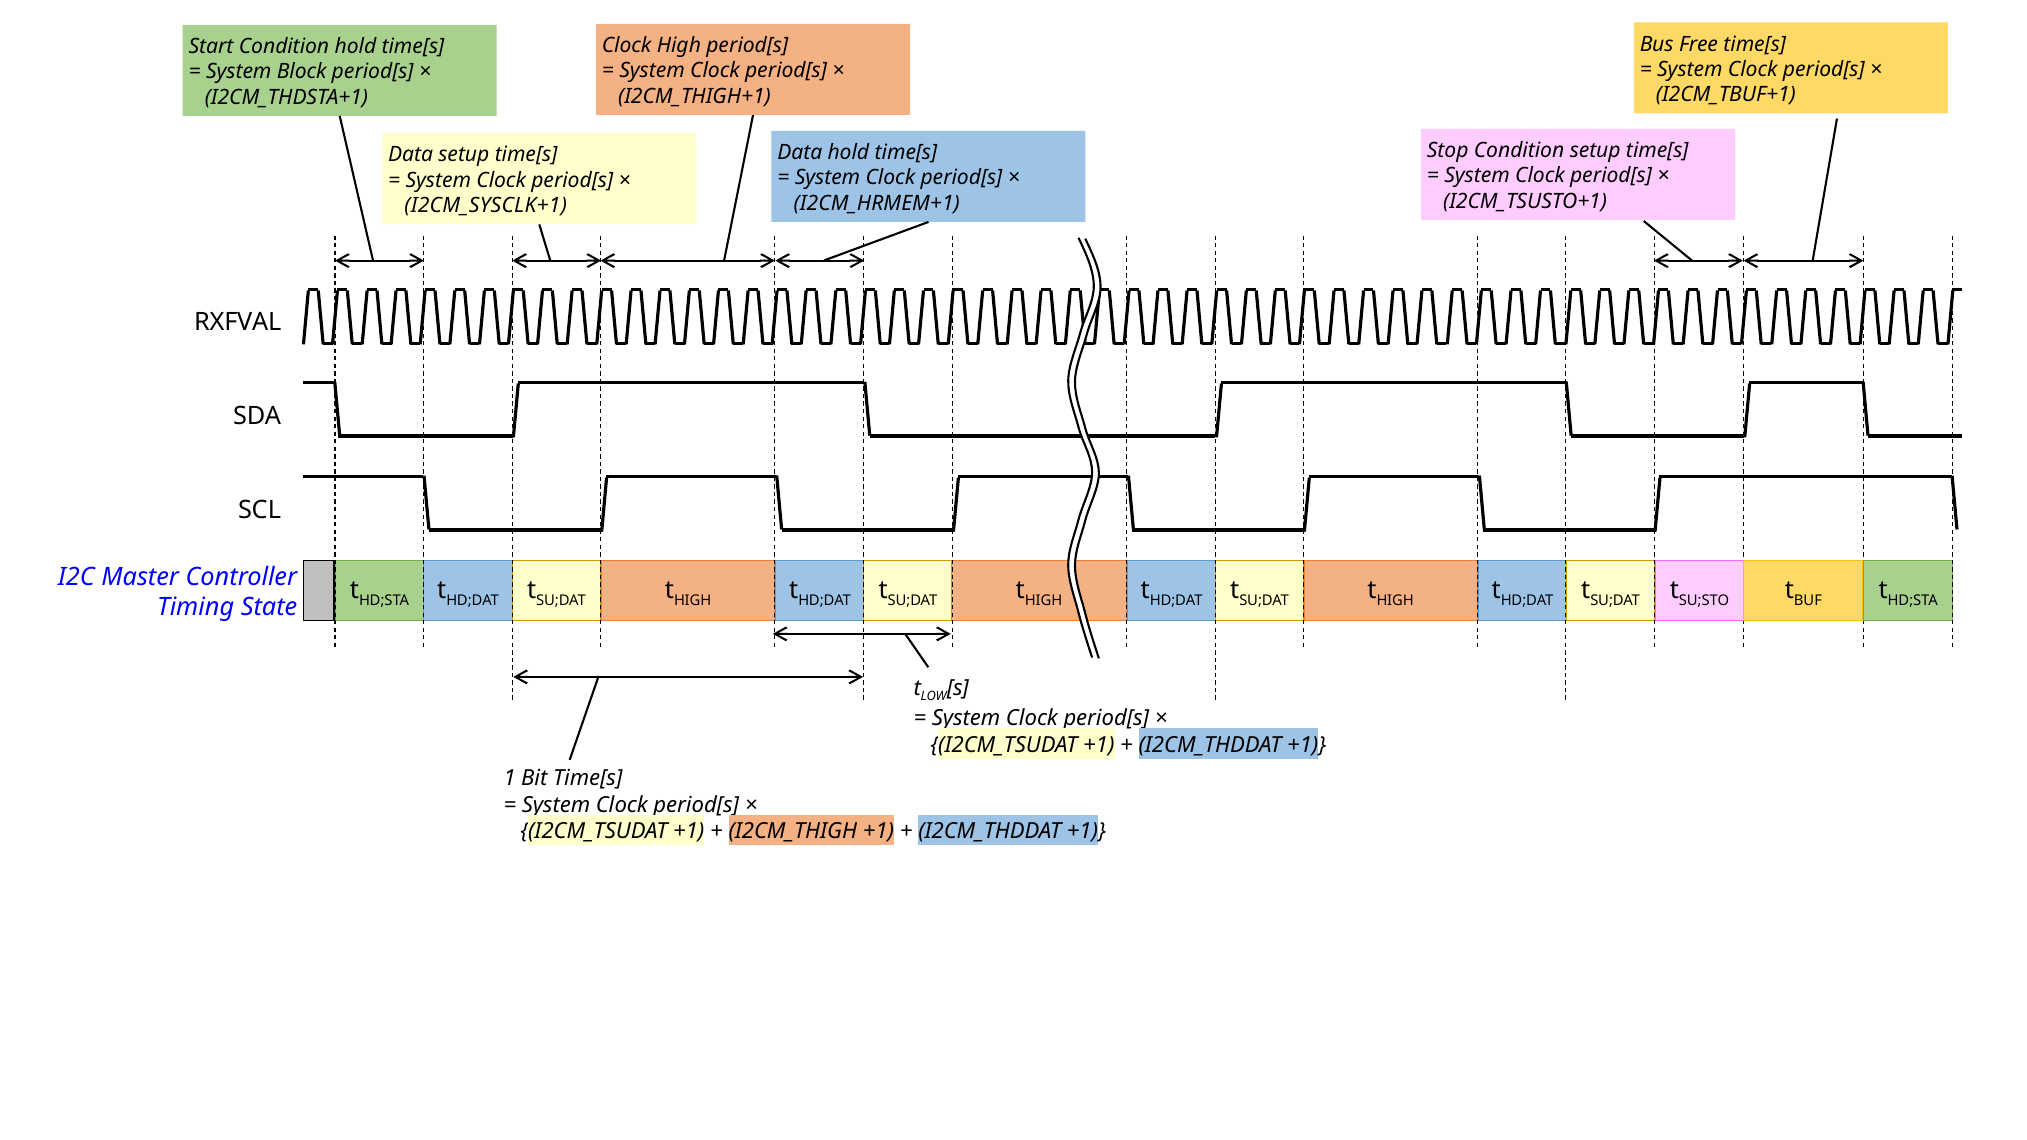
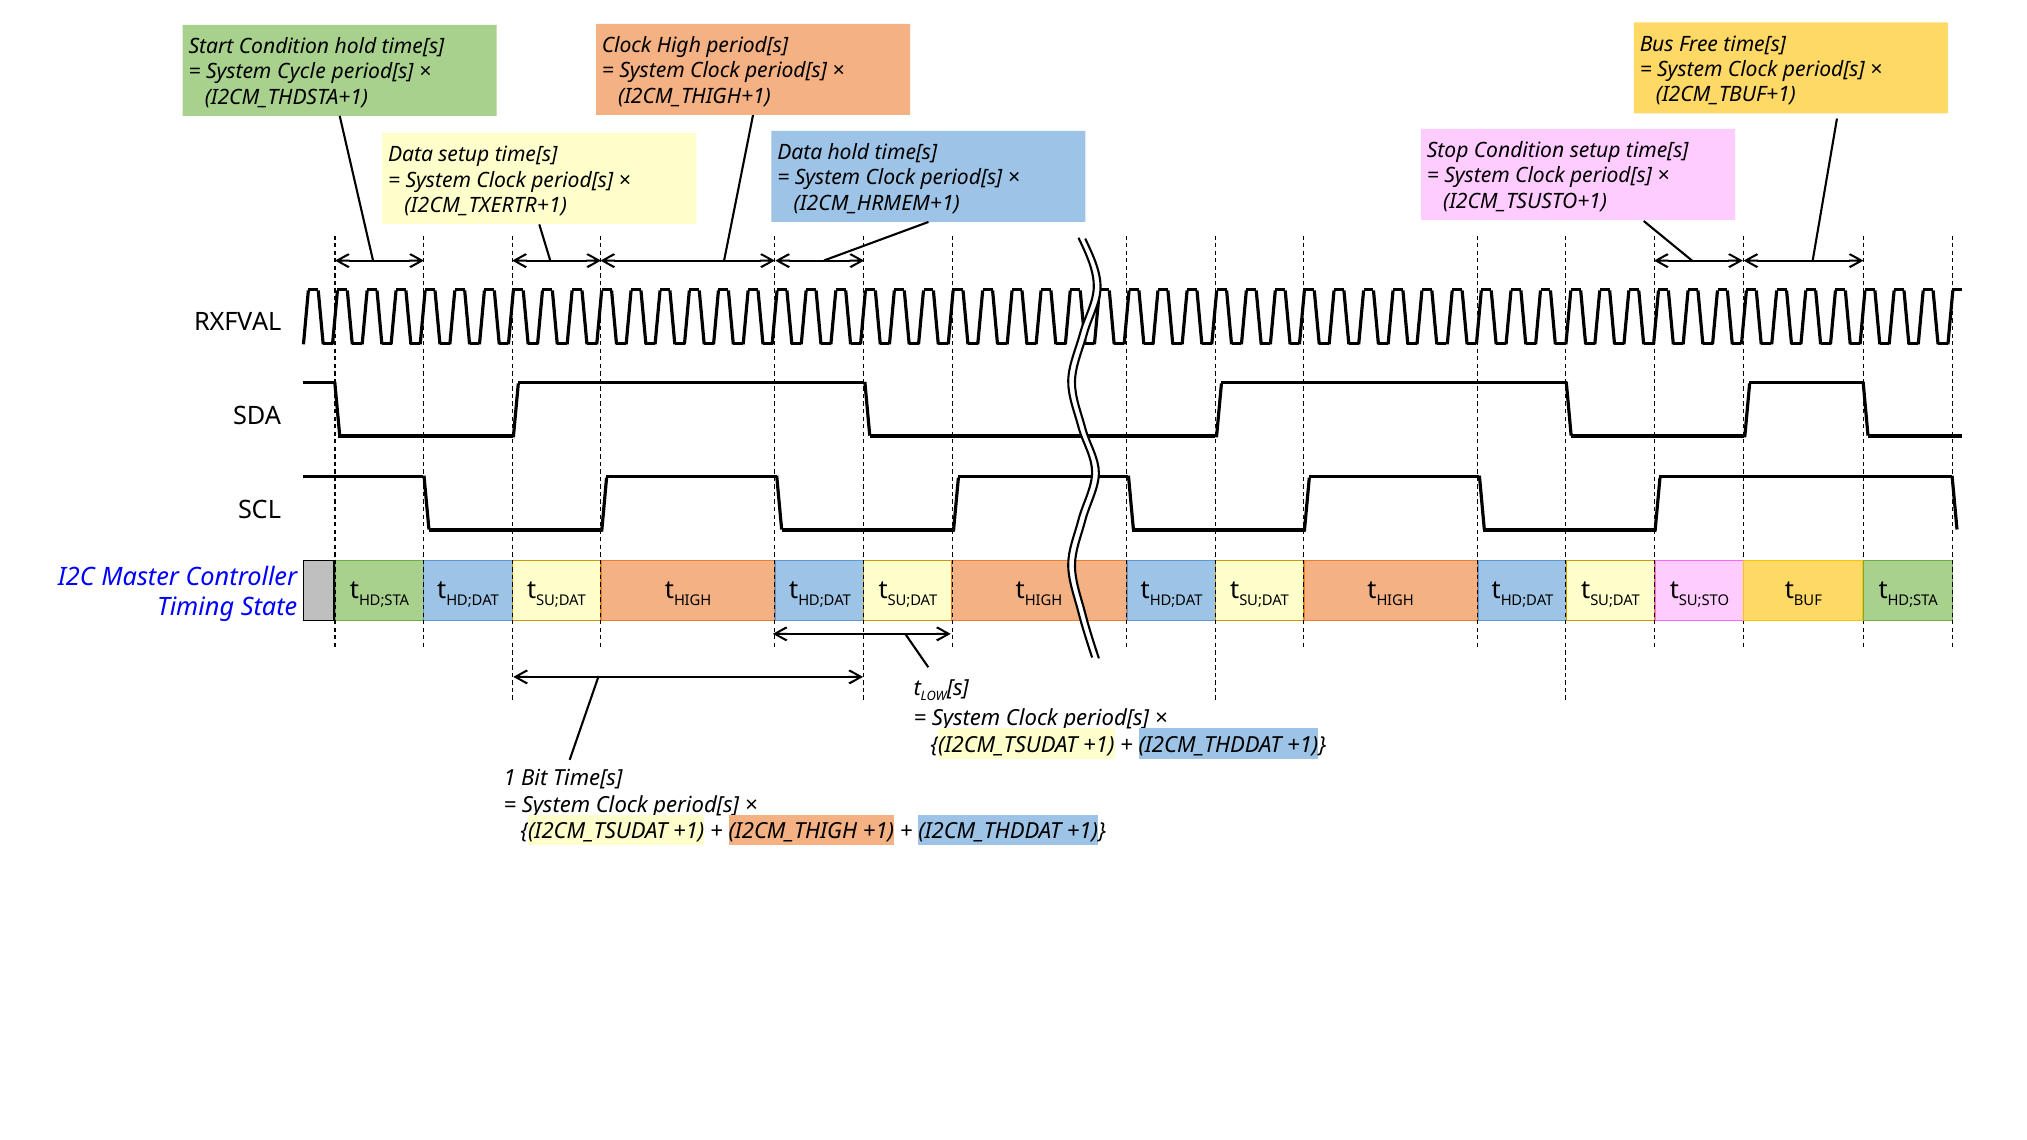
Block: Block -> Cycle
I2CM_SYSCLK+1: I2CM_SYSCLK+1 -> I2CM_TXERTR+1
